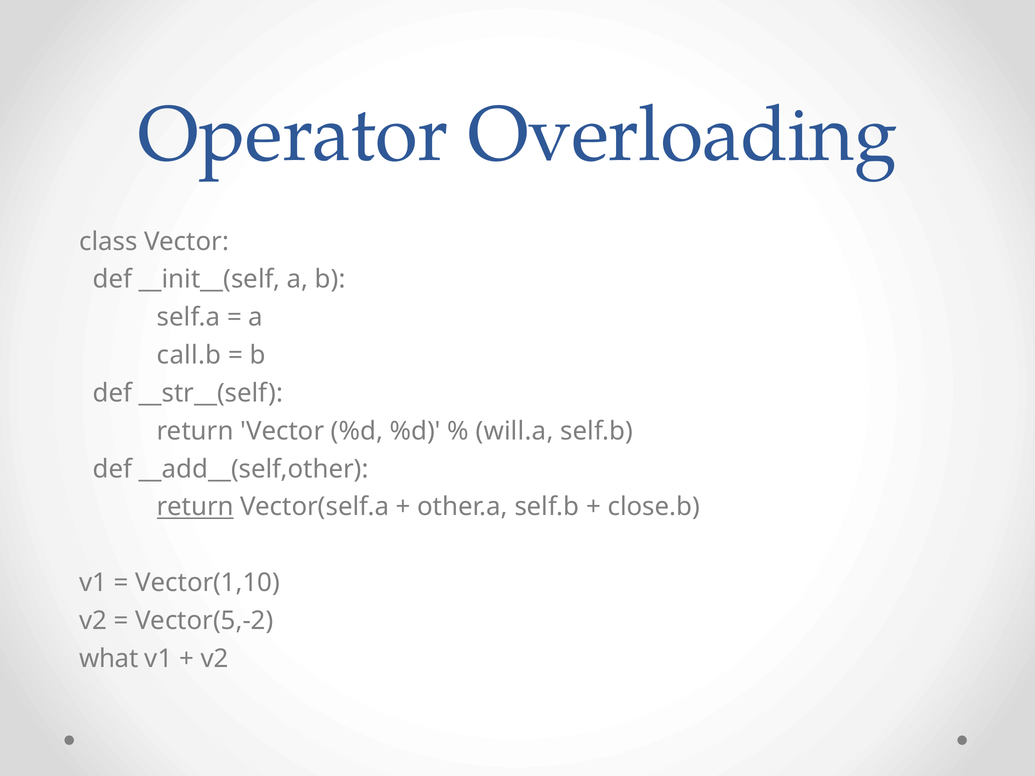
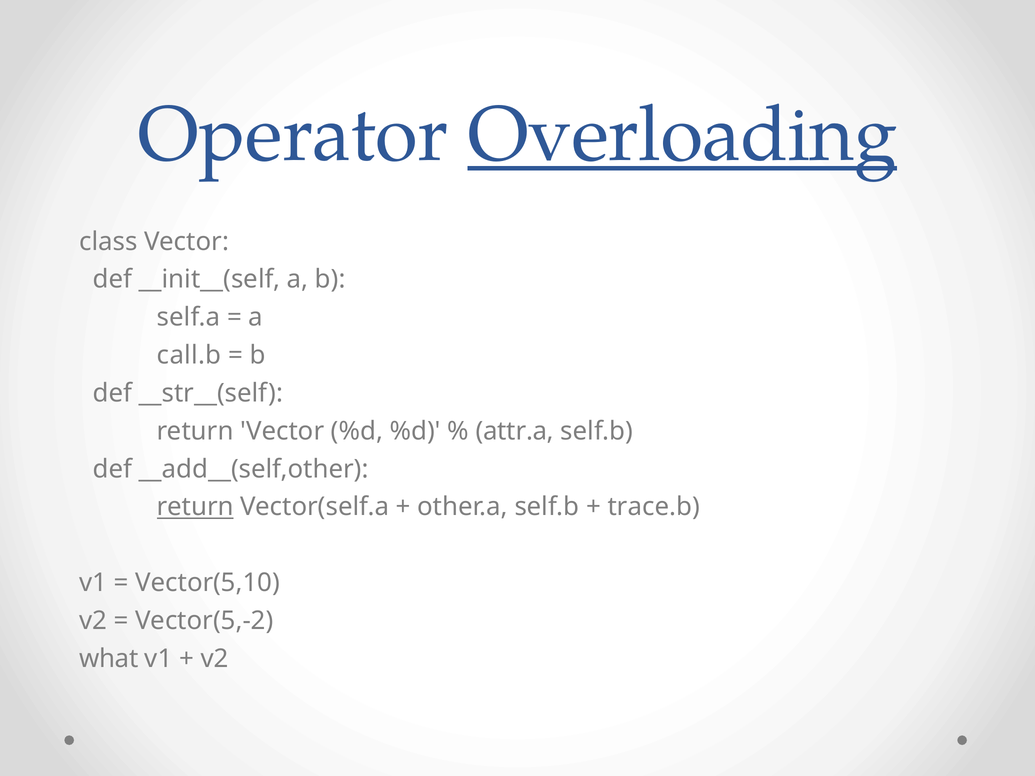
Overloading underline: none -> present
will.a: will.a -> attr.a
close.b: close.b -> trace.b
Vector(1,10: Vector(1,10 -> Vector(5,10
